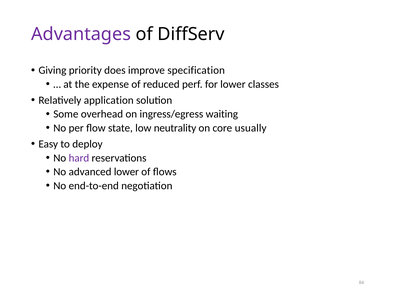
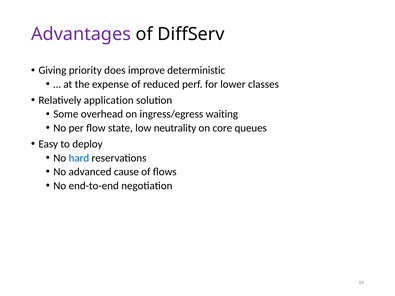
specification: specification -> deterministic
usually: usually -> queues
hard colour: purple -> blue
advanced lower: lower -> cause
